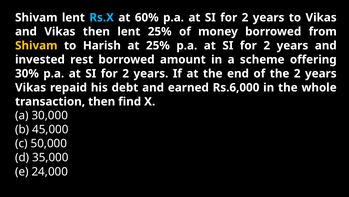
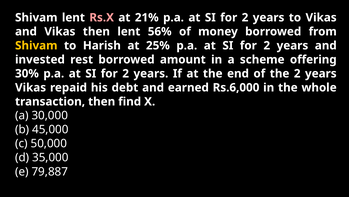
Rs.X colour: light blue -> pink
60%: 60% -> 21%
lent 25%: 25% -> 56%
24,000: 24,000 -> 79,887
